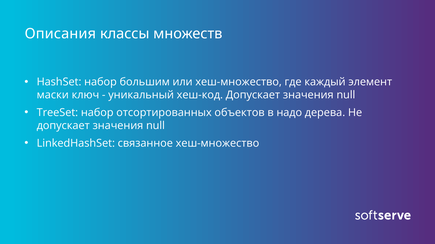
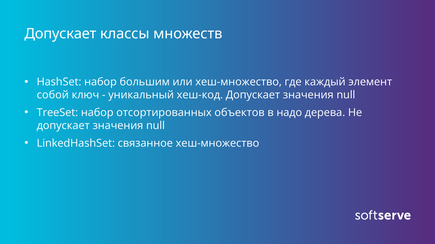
Описания at (60, 34): Описания -> Допускает
маски: маски -> собой
